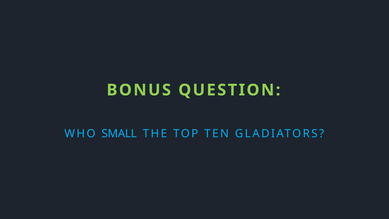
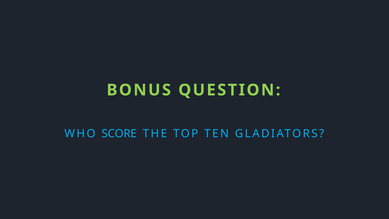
SMALL: SMALL -> SCORE
